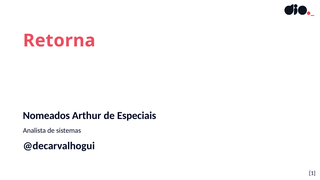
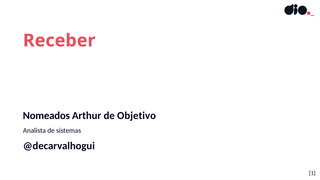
Retorna: Retorna -> Receber
Especiais: Especiais -> Objetivo
